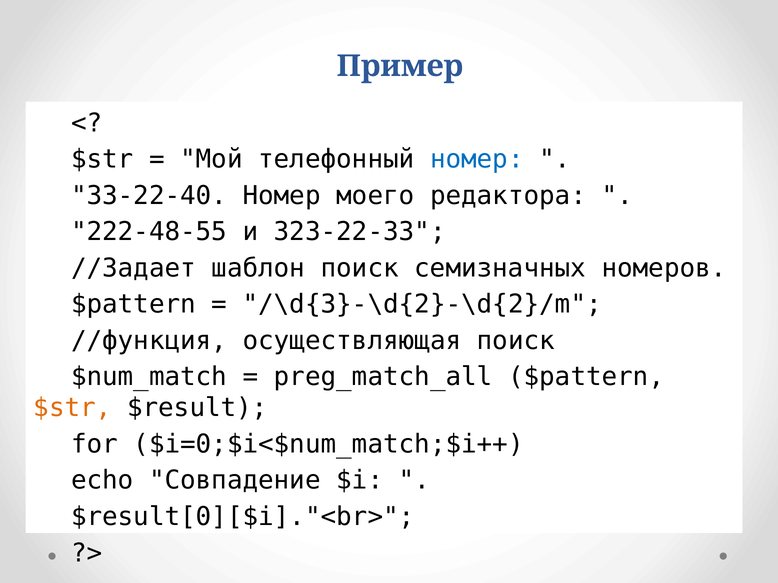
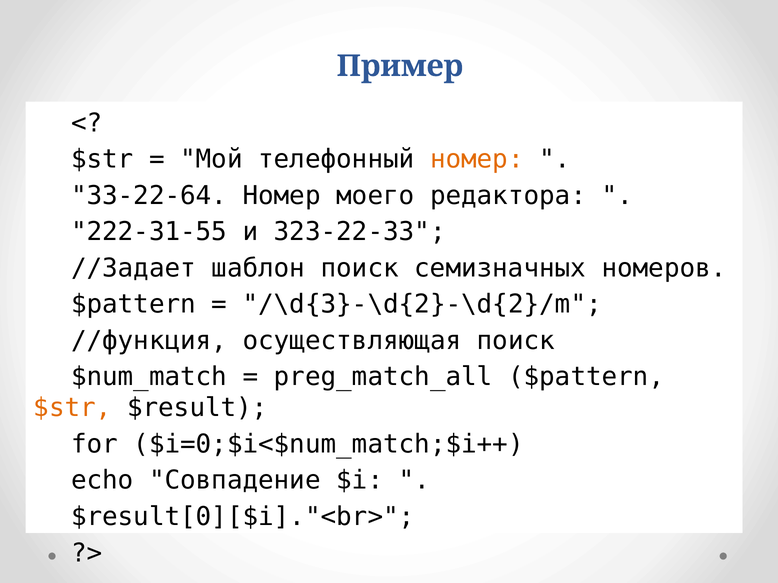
номер at (477, 159) colour: blue -> orange
33-22-40: 33-22-40 -> 33-22-64
222-48-55: 222-48-55 -> 222-31-55
